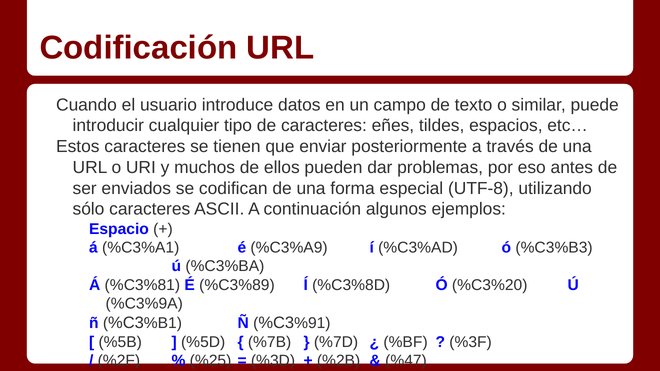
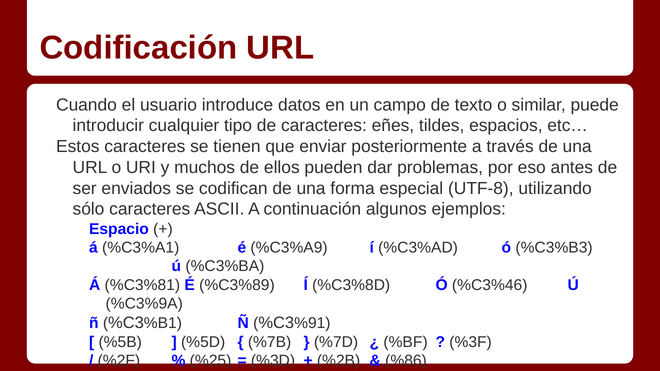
%C3%20: %C3%20 -> %C3%46
%47: %47 -> %86
